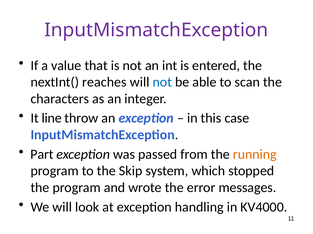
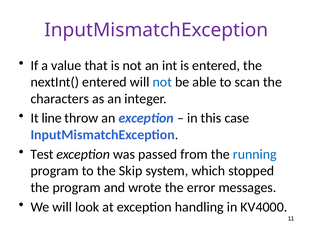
nextInt( reaches: reaches -> entered
Part: Part -> Test
running colour: orange -> blue
